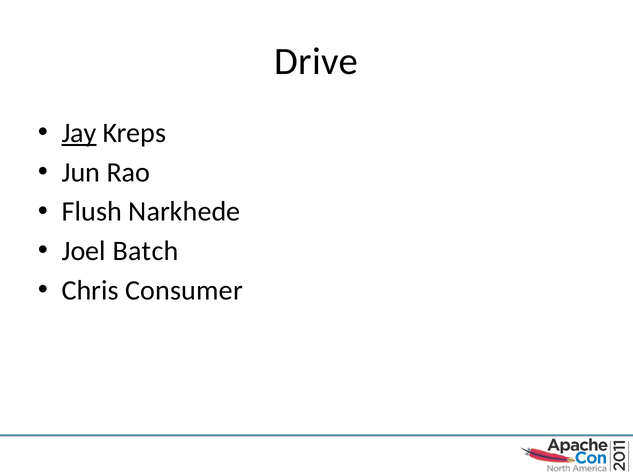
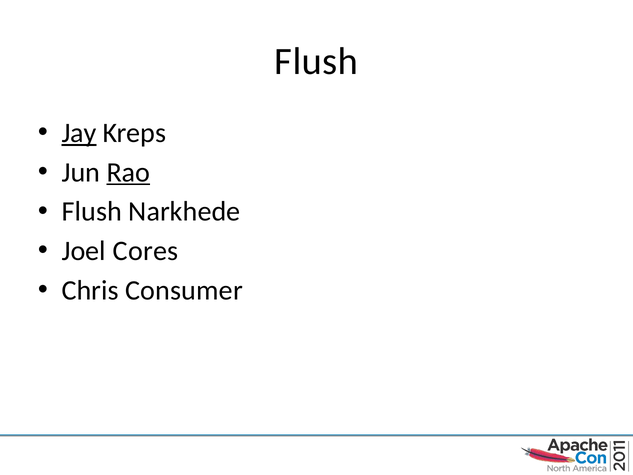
Drive at (316, 61): Drive -> Flush
Rao underline: none -> present
Batch: Batch -> Cores
